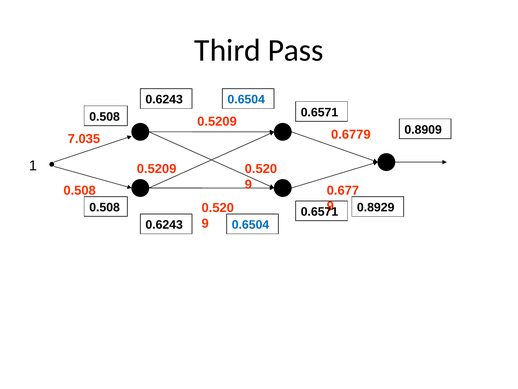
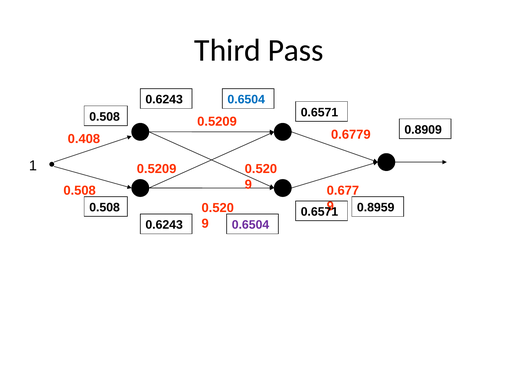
7.035: 7.035 -> 0.408
0.8929: 0.8929 -> 0.8959
0.6504 at (251, 224) colour: blue -> purple
